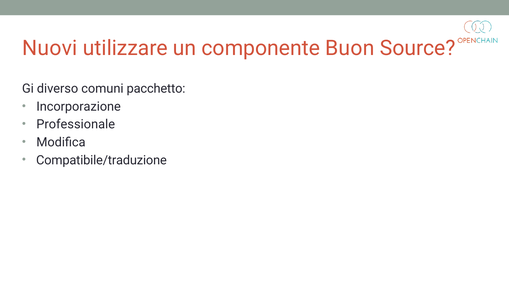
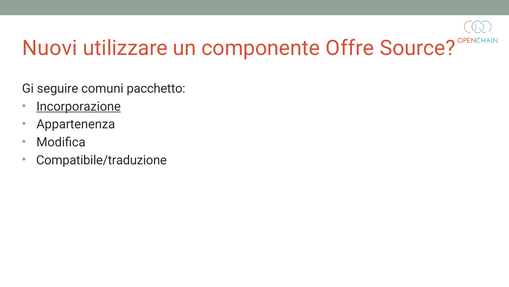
Buon: Buon -> Offre
diverso: diverso -> seguire
Incorporazione underline: none -> present
Professionale: Professionale -> Appartenenza
